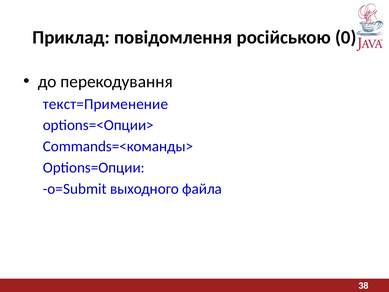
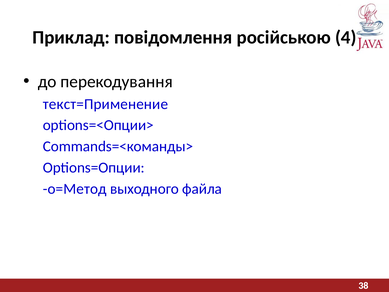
0: 0 -> 4
o=Submit: o=Submit -> o=Метод
